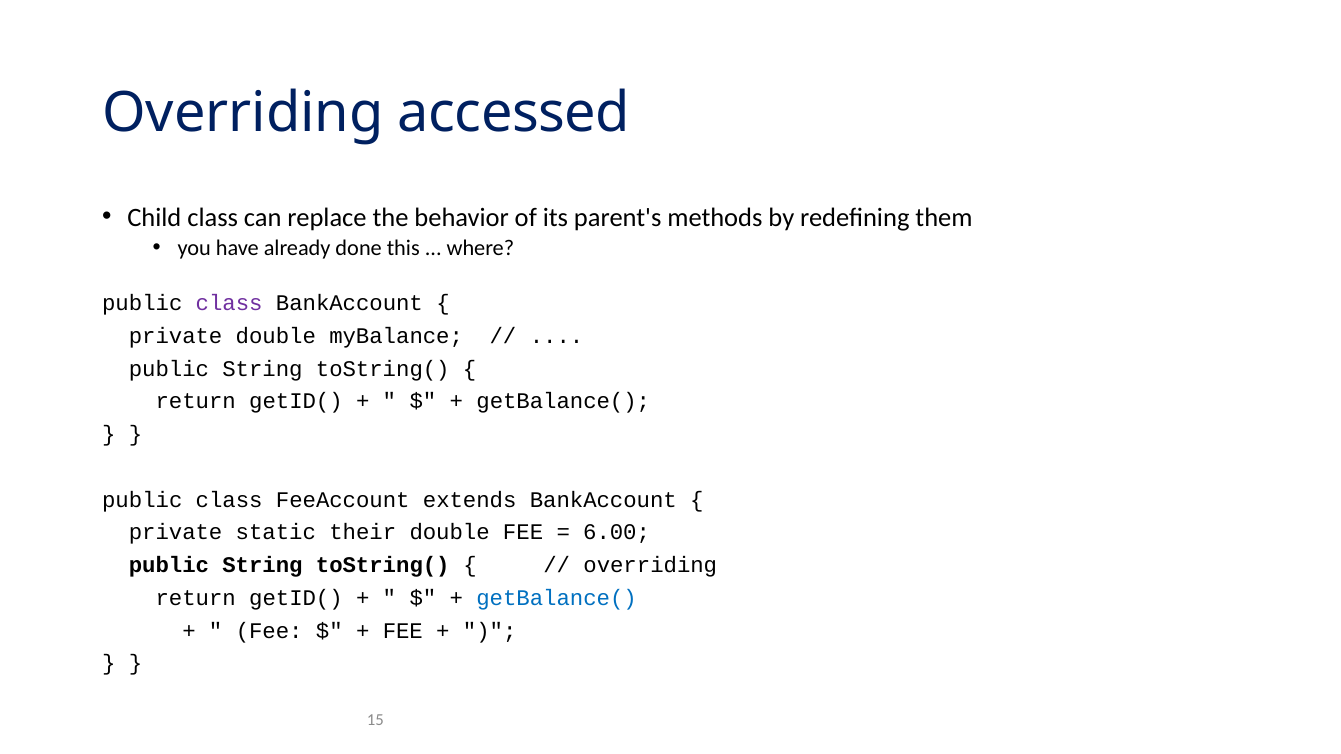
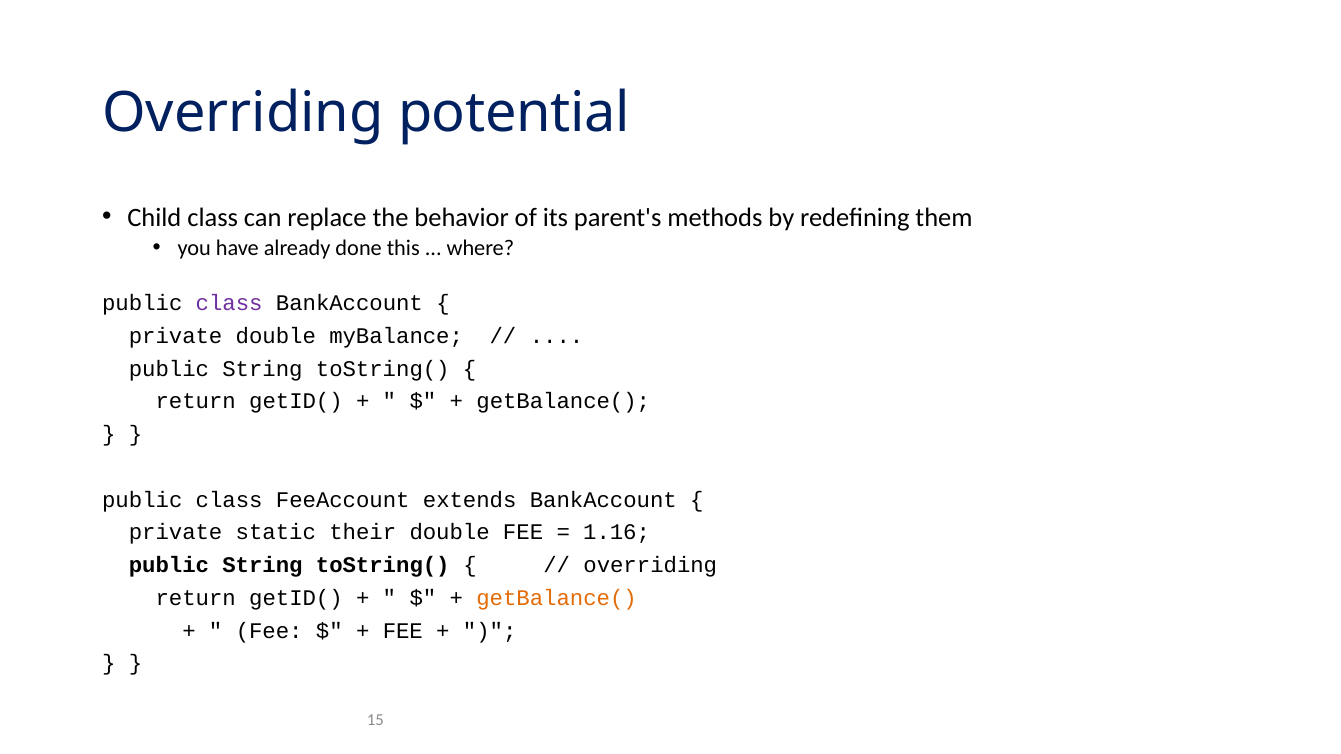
accessed: accessed -> potential
6.00: 6.00 -> 1.16
getBalance( at (557, 598) colour: blue -> orange
